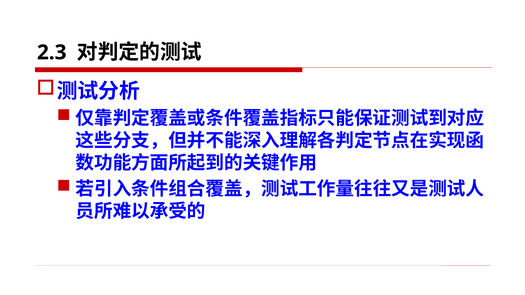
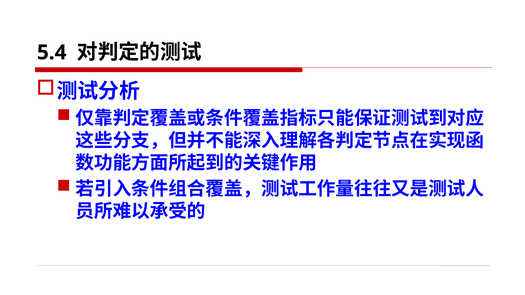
2.3: 2.3 -> 5.4
